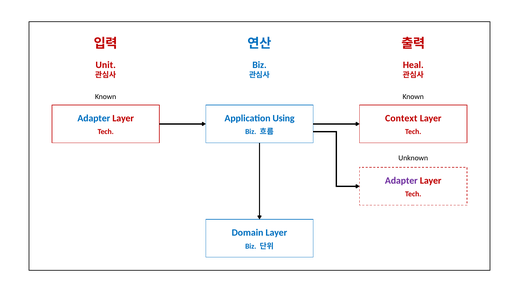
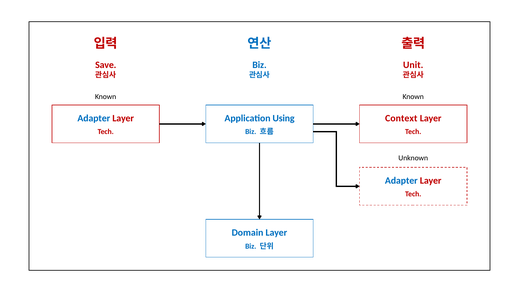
Unit: Unit -> Save
Heal: Heal -> Unit
Adapter at (401, 181) colour: purple -> blue
